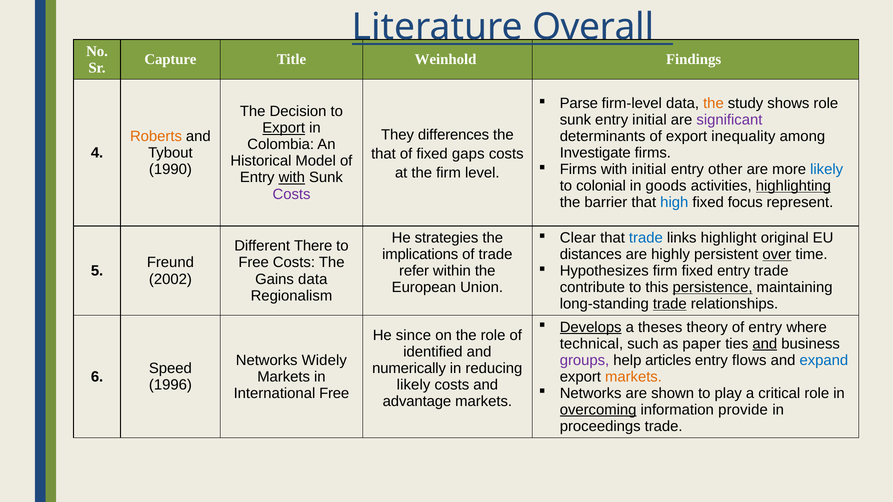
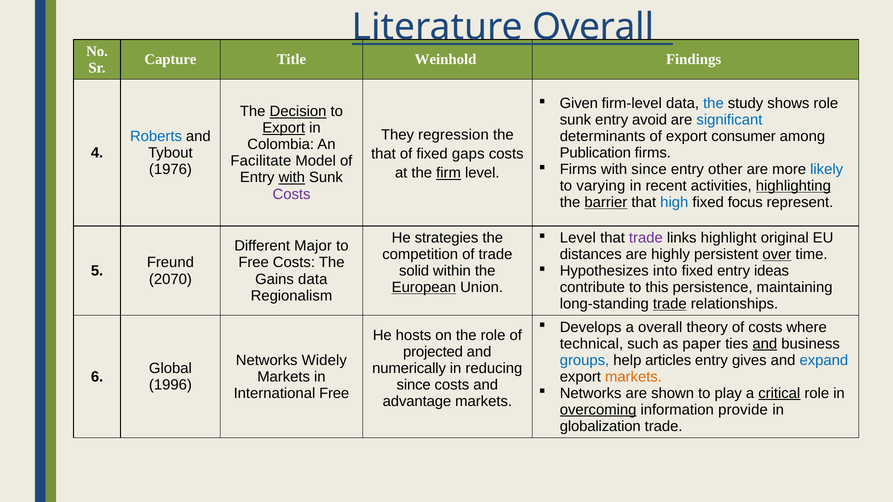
Parse: Parse -> Given
the at (713, 103) colour: orange -> blue
Decision underline: none -> present
entry initial: initial -> avoid
significant colour: purple -> blue
differences: differences -> regression
Roberts colour: orange -> blue
inequality: inequality -> consumer
Investigate: Investigate -> Publication
Historical: Historical -> Facilitate
with initial: initial -> since
1990: 1990 -> 1976
firm at (449, 173) underline: none -> present
colonial: colonial -> varying
goods: goods -> recent
barrier underline: none -> present
Clear at (578, 238): Clear -> Level
trade at (646, 238) colour: blue -> purple
There: There -> Major
implications: implications -> competition
Hypothesizes firm: firm -> into
entry trade: trade -> ideas
refer: refer -> solid
2002: 2002 -> 2070
European underline: none -> present
persistence underline: present -> none
Develops underline: present -> none
a theses: theses -> overall
theory of entry: entry -> costs
since: since -> hosts
identified: identified -> projected
groups colour: purple -> blue
flows: flows -> gives
Speed: Speed -> Global
likely at (414, 385): likely -> since
critical underline: none -> present
proceedings: proceedings -> globalization
